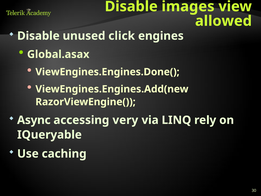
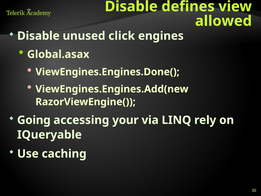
images: images -> defines
Async: Async -> Going
very: very -> your
